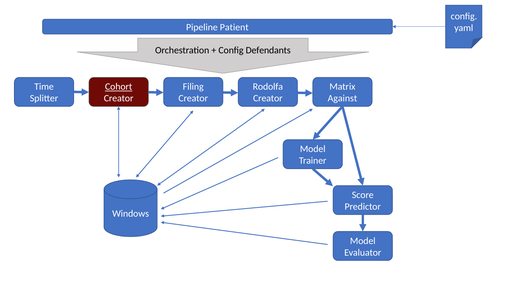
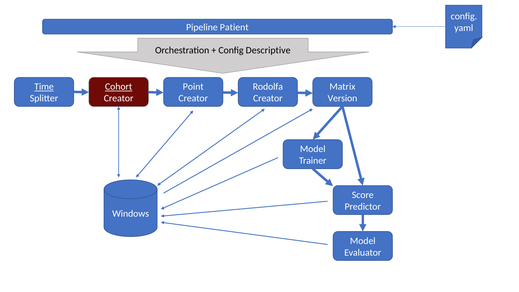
Defendants: Defendants -> Descriptive
Time underline: none -> present
Filing: Filing -> Point
Against: Against -> Version
